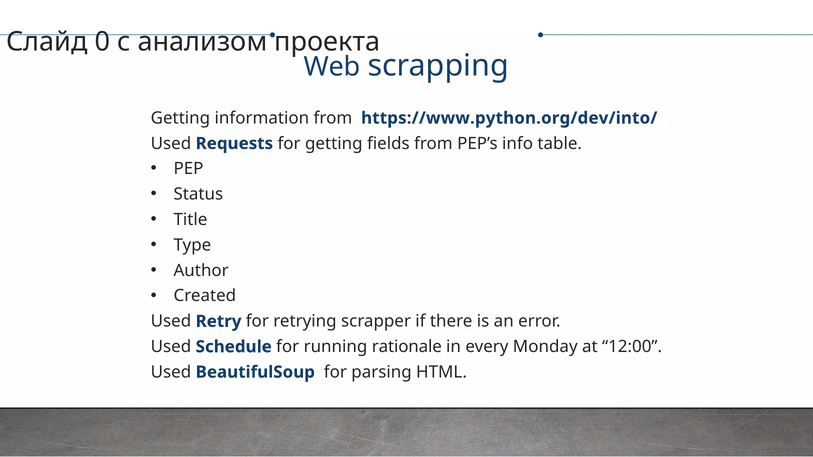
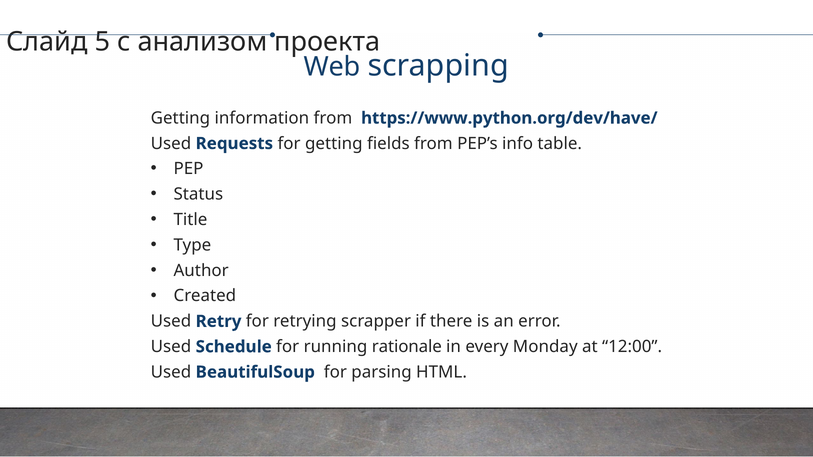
0: 0 -> 5
https://www.python.org/dev/into/: https://www.python.org/dev/into/ -> https://www.python.org/dev/have/
